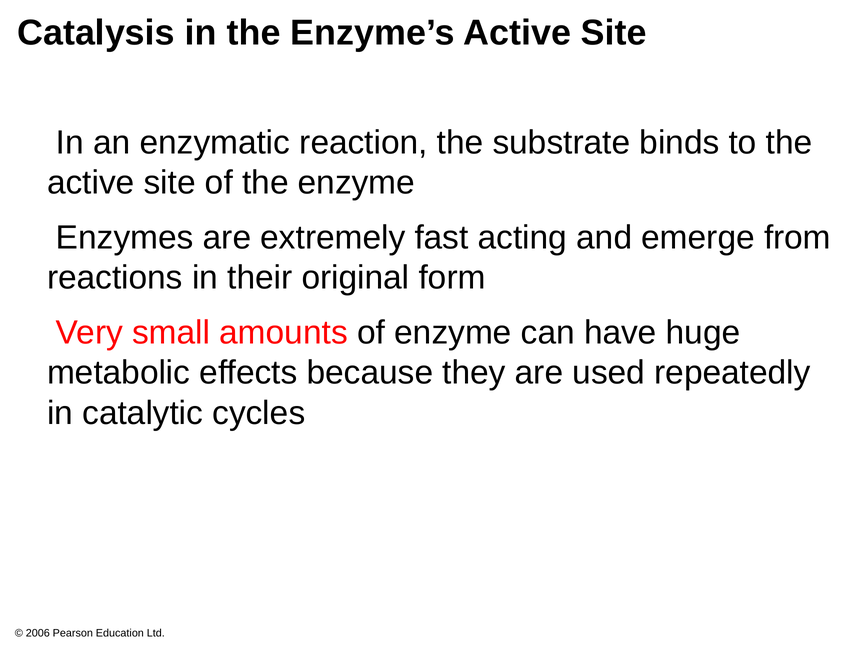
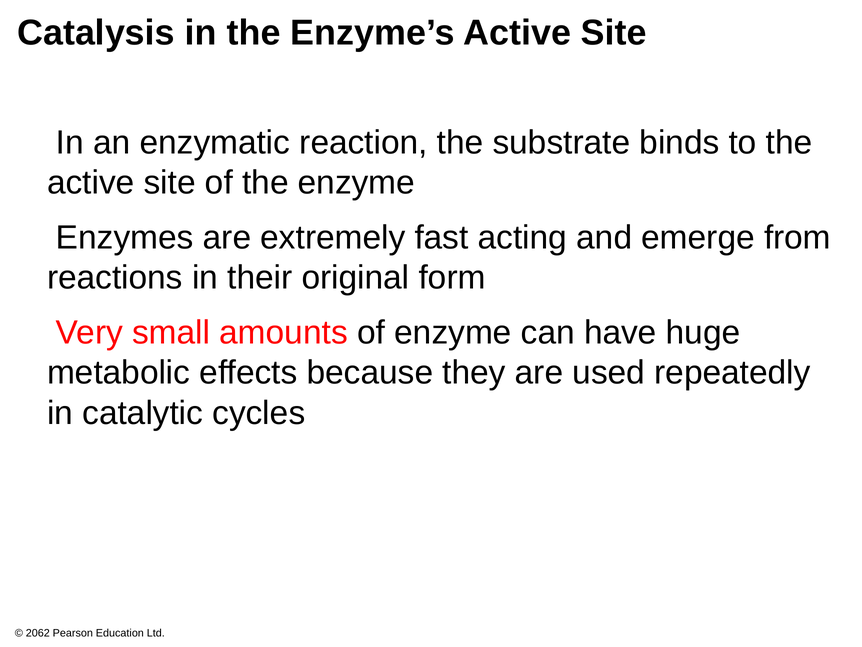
2006: 2006 -> 2062
